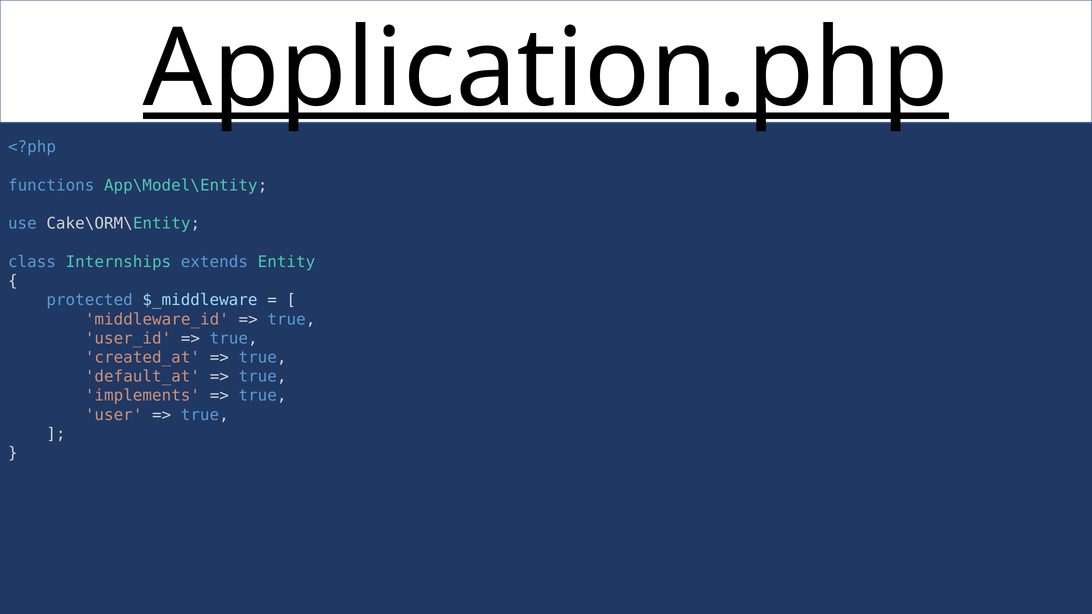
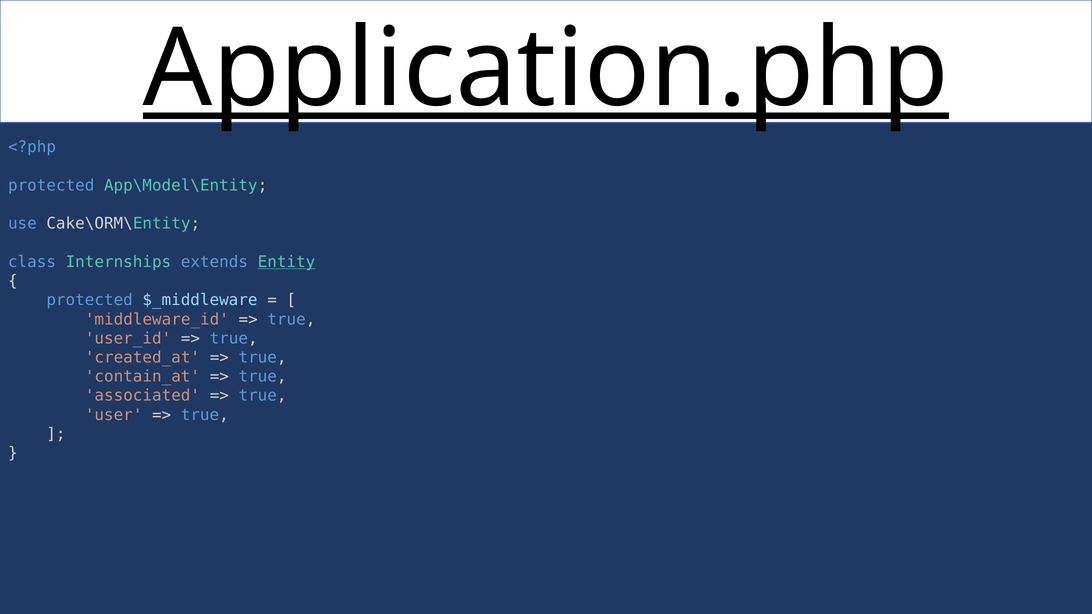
functions at (51, 186): functions -> protected
Entity underline: none -> present
default_at: default_at -> contain_at
implements: implements -> associated
